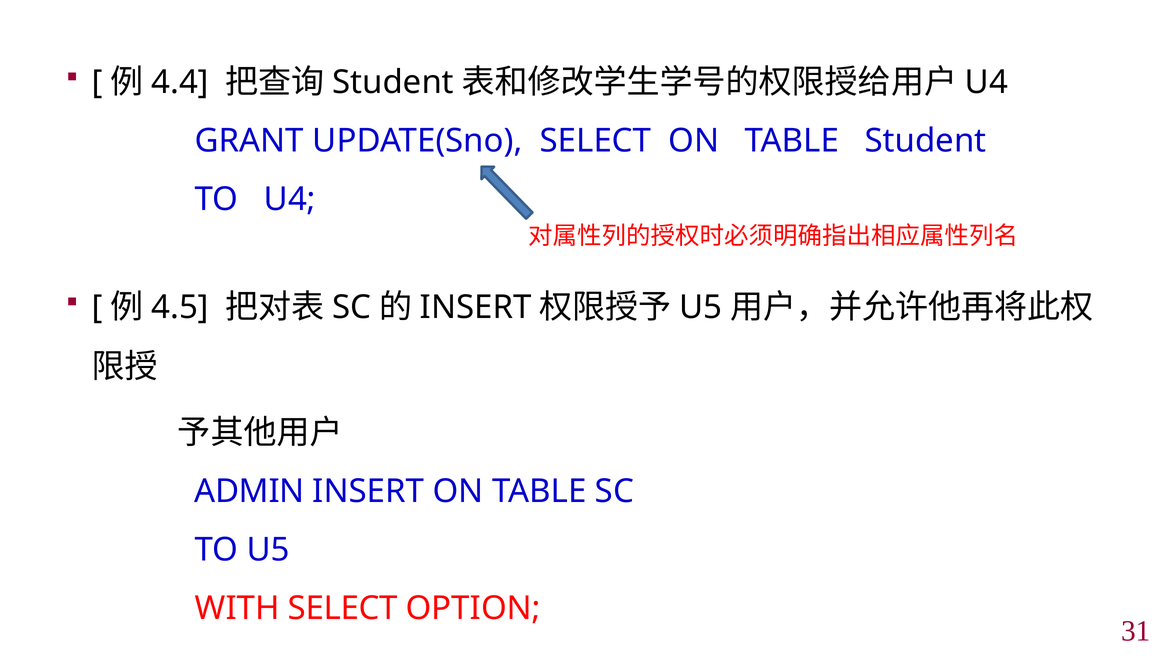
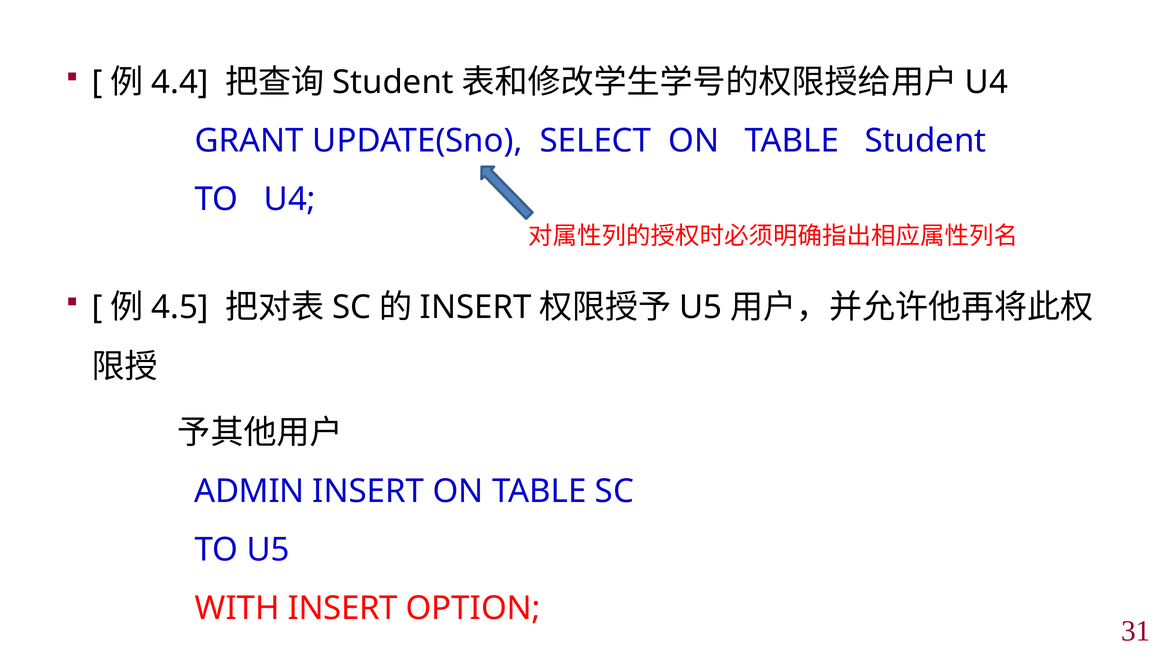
WITH SELECT: SELECT -> INSERT
